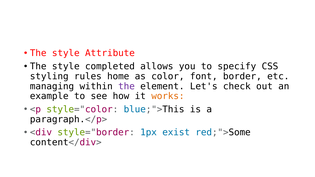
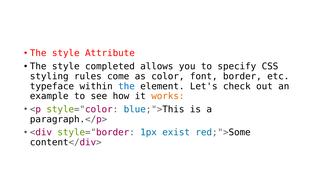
home: home -> come
managing: managing -> typeface
the at (127, 86) colour: purple -> blue
